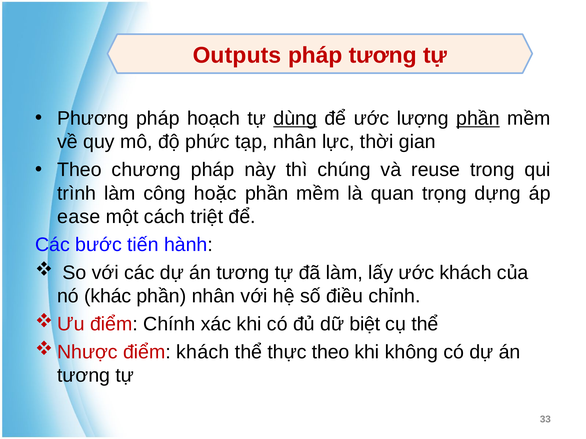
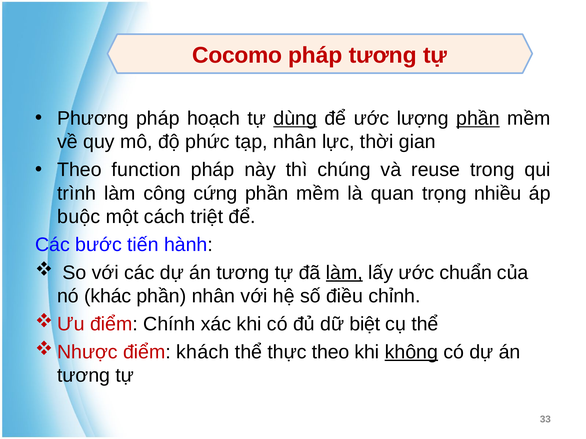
Outputs: Outputs -> Cocomo
chương: chương -> function
hoặc: hoặc -> cứng
dựng: dựng -> nhiều
ease: ease -> buộc
làm at (344, 273) underline: none -> present
ước khách: khách -> chuẩn
không underline: none -> present
